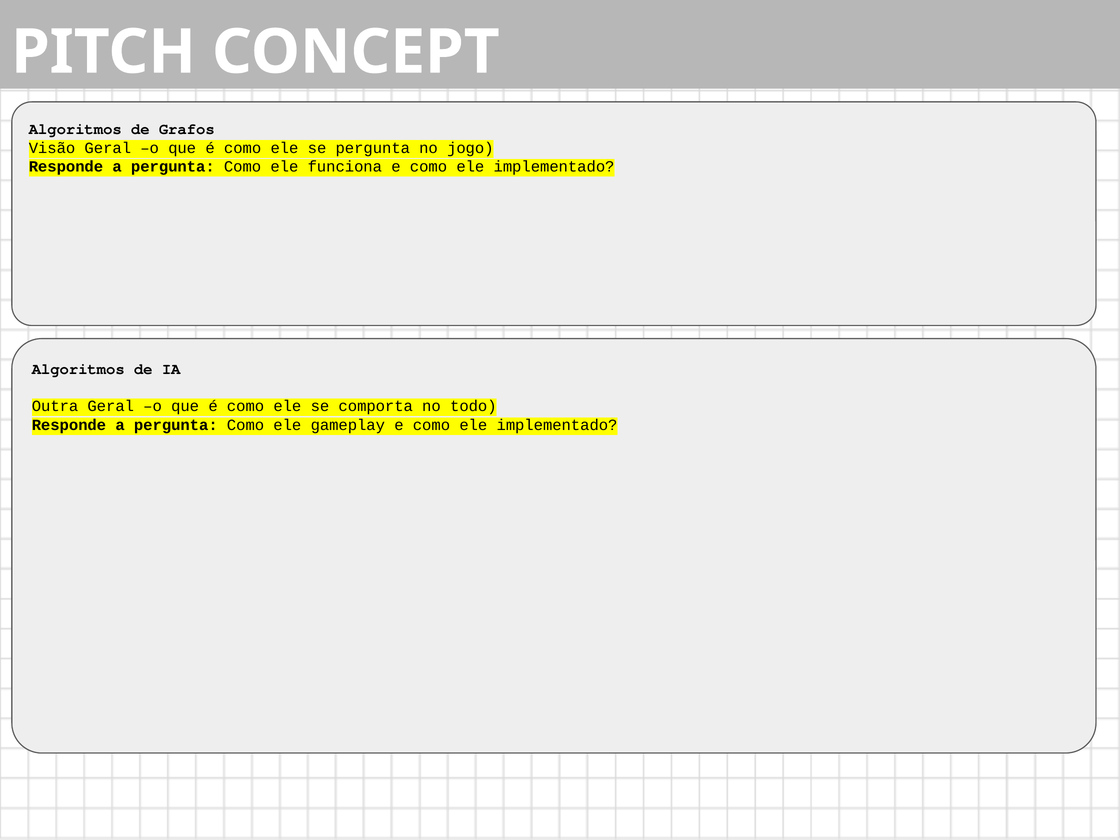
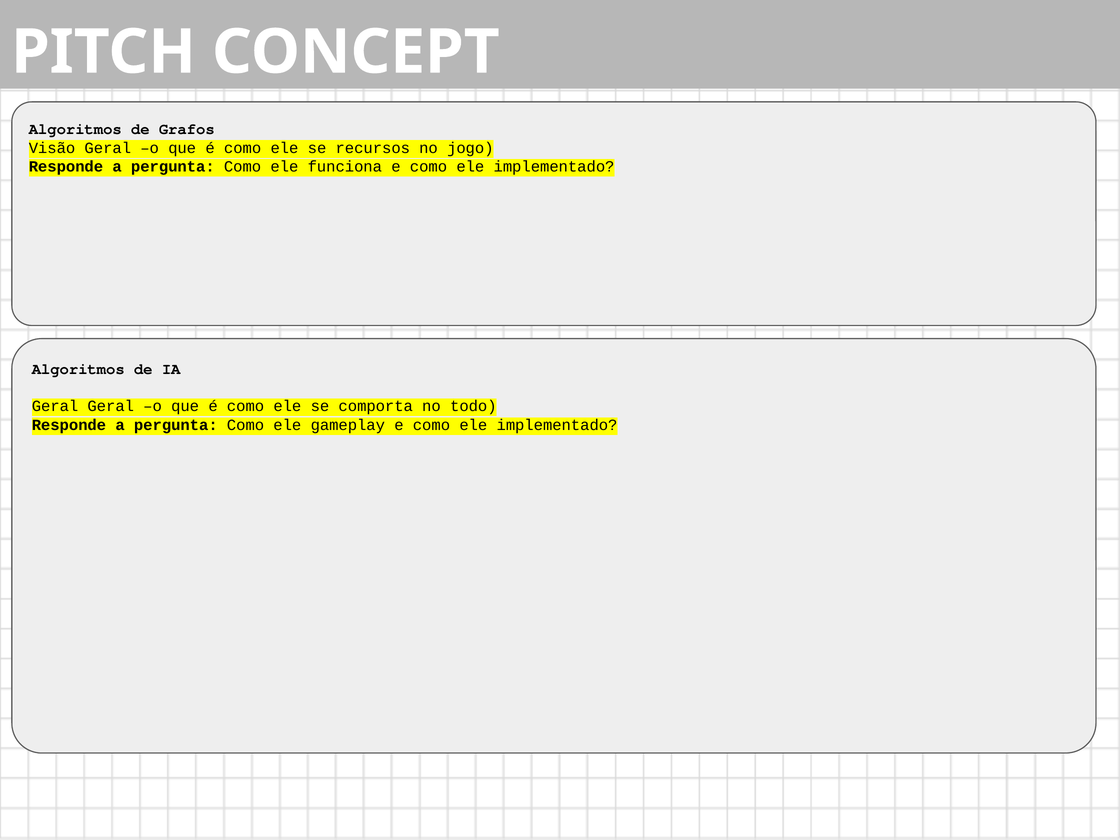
se pergunta: pergunta -> recursos
Outra at (55, 406): Outra -> Geral
